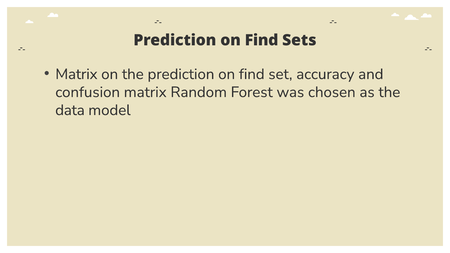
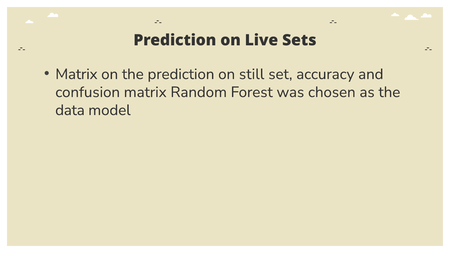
Find at (262, 40): Find -> Live
the prediction on find: find -> still
